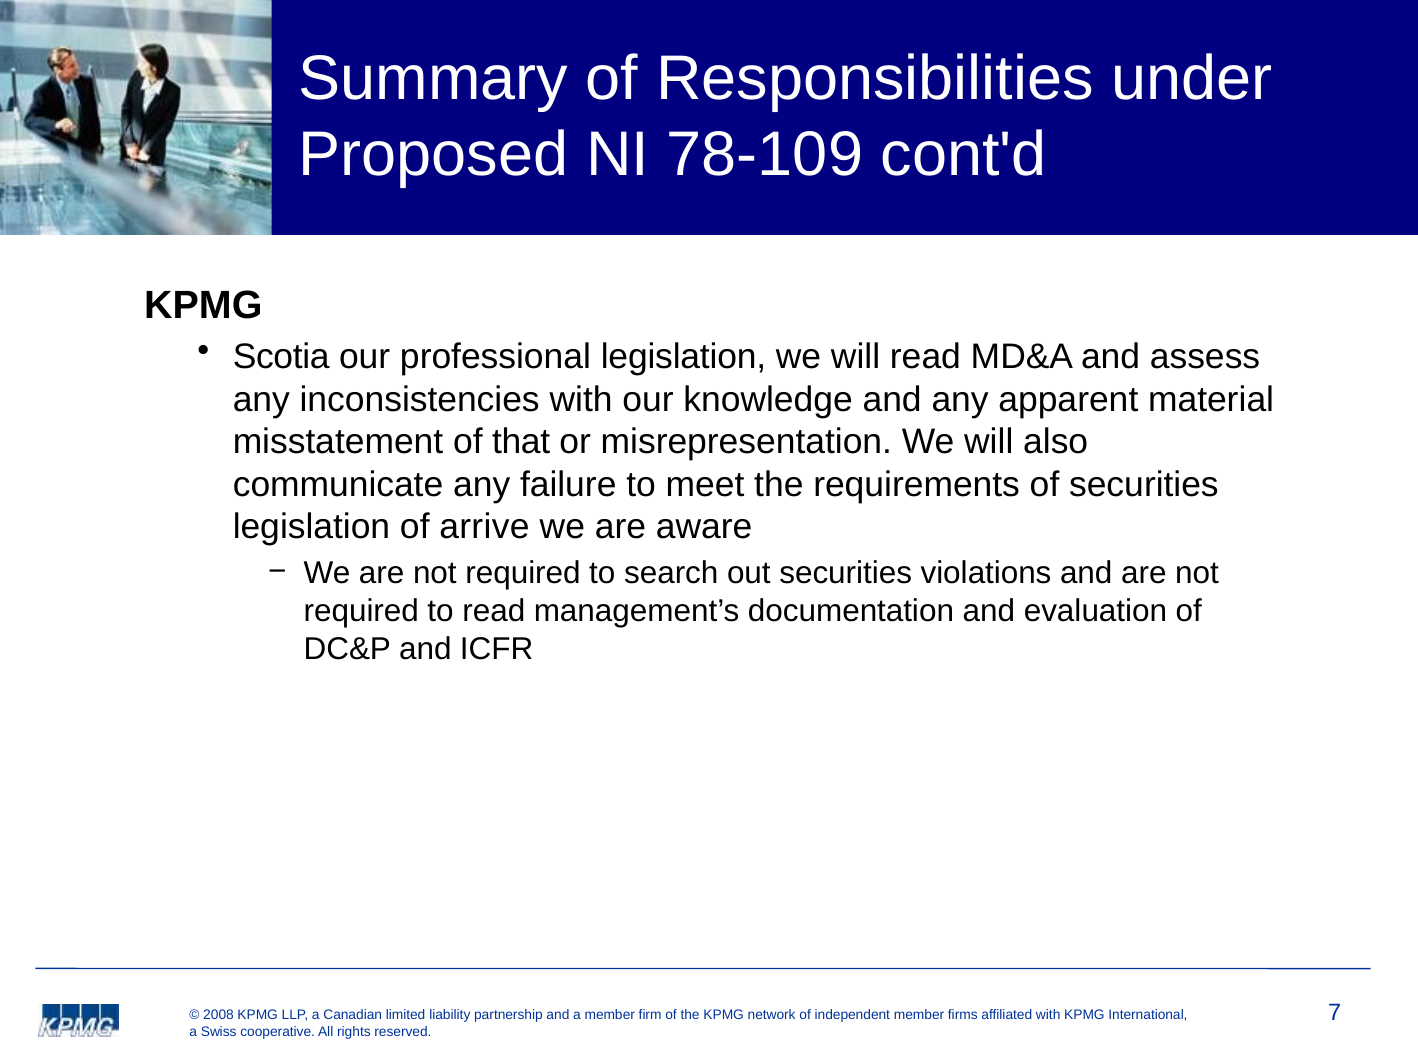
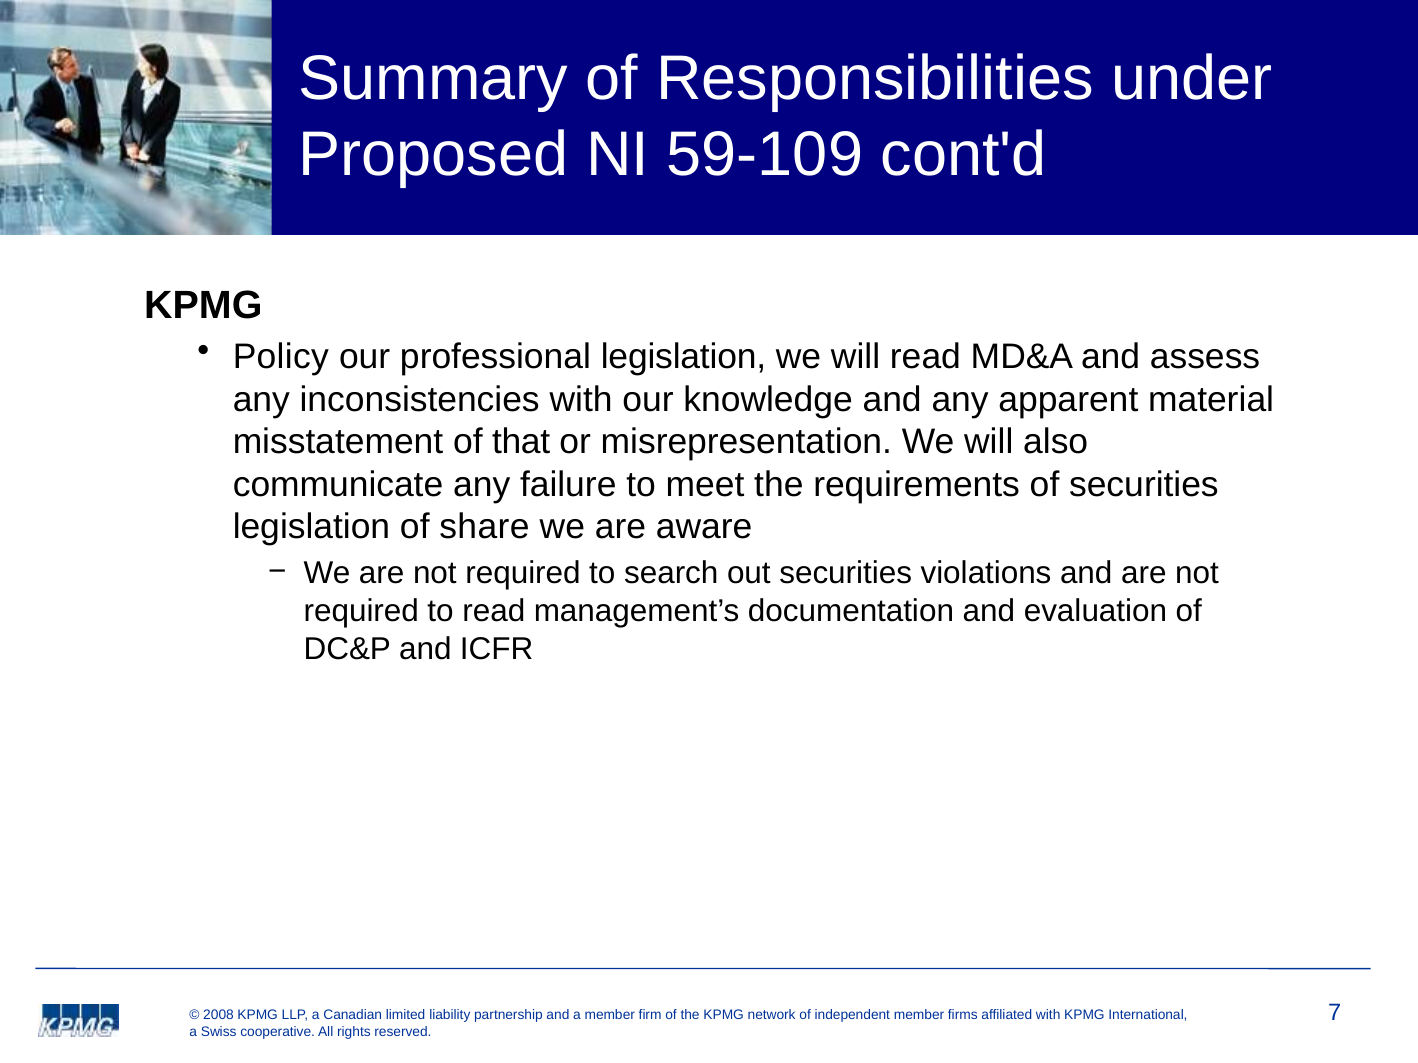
78-109: 78-109 -> 59-109
Scotia: Scotia -> Policy
arrive: arrive -> share
